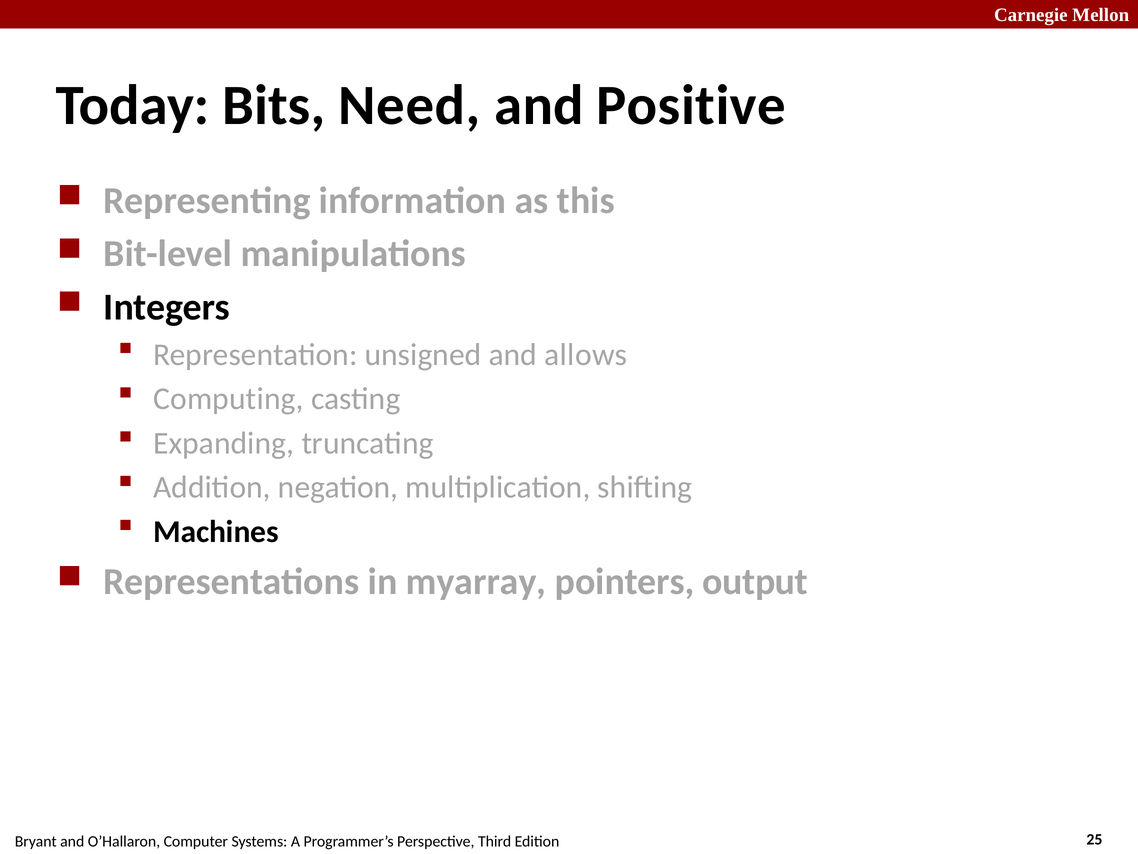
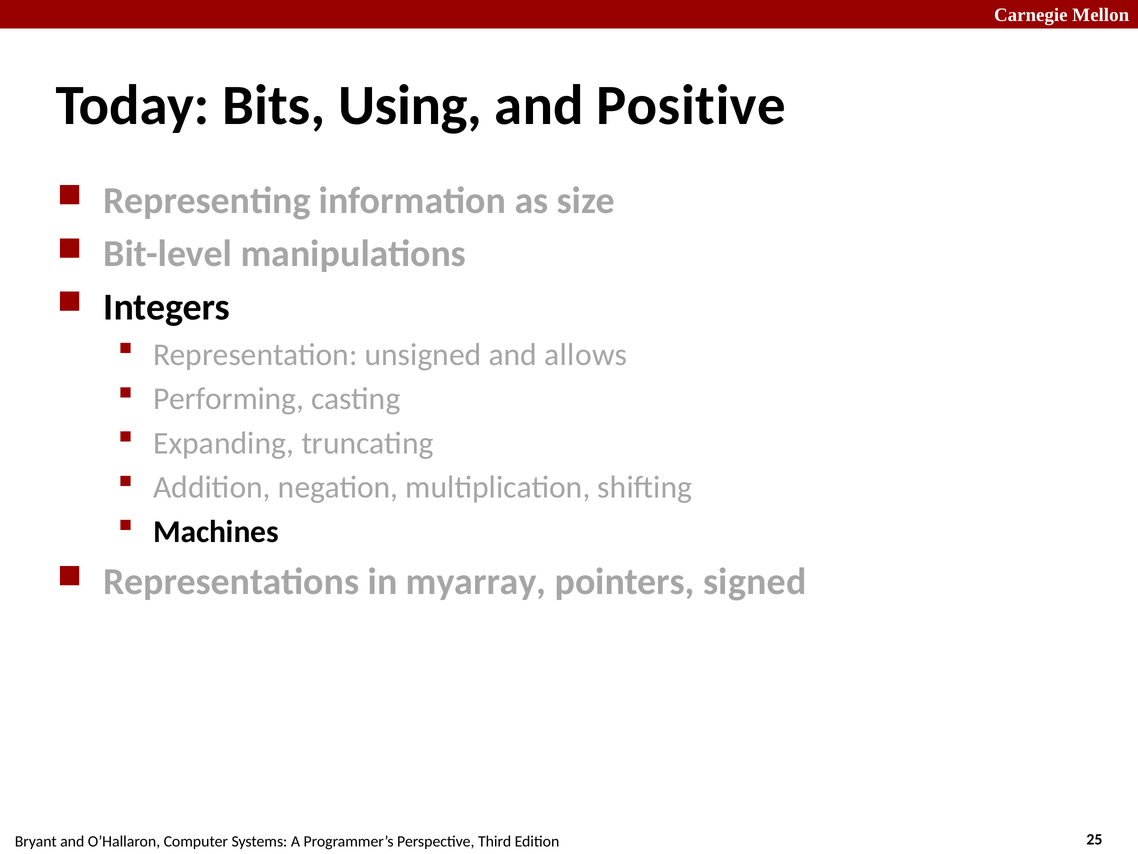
Need: Need -> Using
this: this -> size
Computing: Computing -> Performing
output: output -> signed
